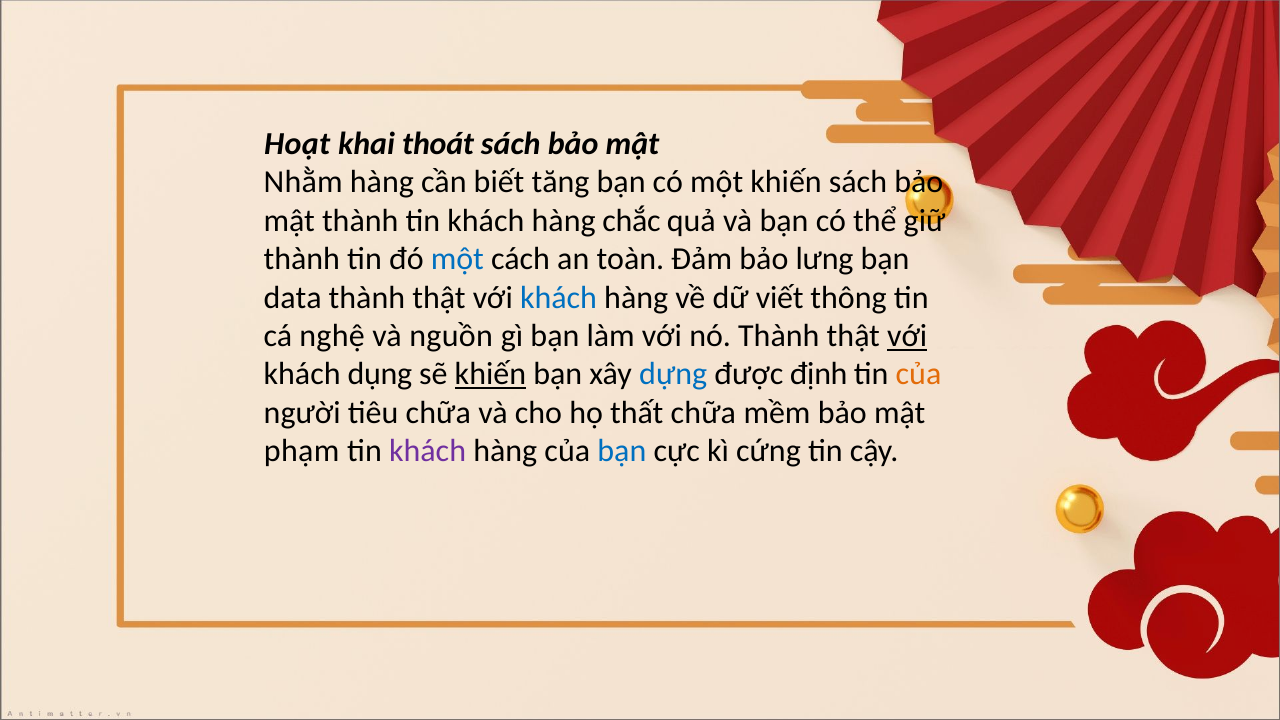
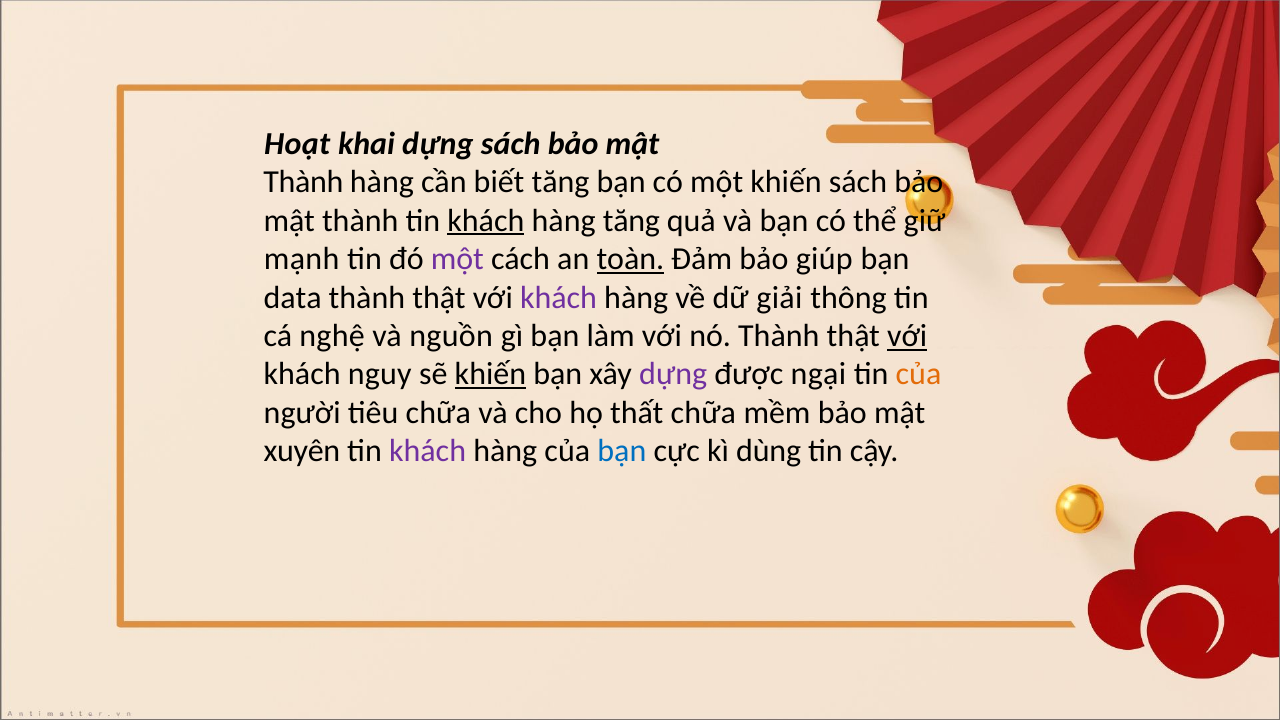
khai thoát: thoát -> dựng
Nhằm at (303, 182): Nhằm -> Thành
khách at (486, 221) underline: none -> present
hàng chắc: chắc -> tăng
thành at (302, 259): thành -> mạnh
một at (457, 259) colour: blue -> purple
toàn underline: none -> present
lưng: lưng -> giúp
khách at (558, 297) colour: blue -> purple
viết: viết -> giải
dụng: dụng -> nguy
dựng at (673, 374) colour: blue -> purple
định: định -> ngại
phạm: phạm -> xuyên
cứng: cứng -> dùng
